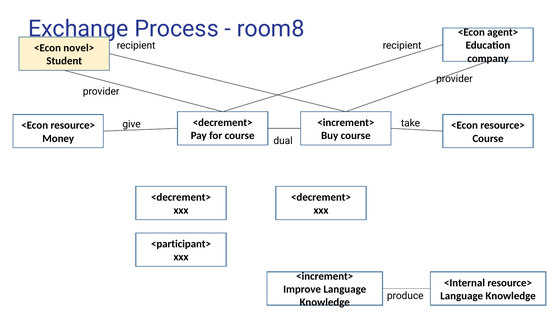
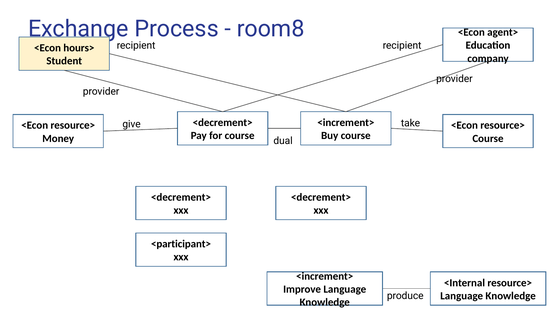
novel>: novel> -> hours>
